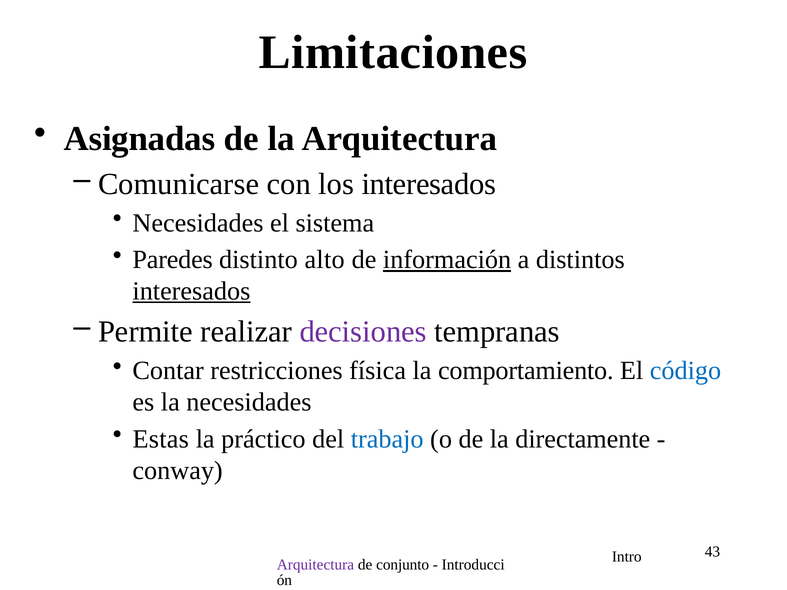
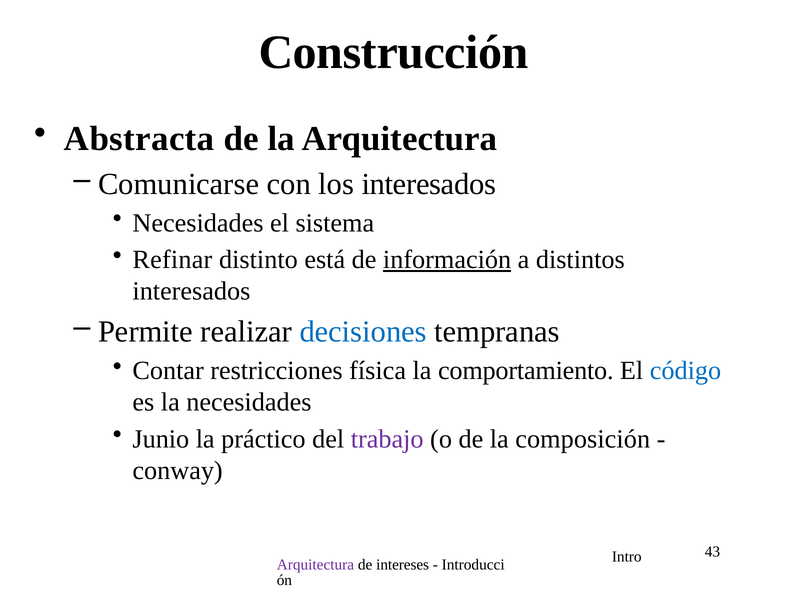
Limitaciones: Limitaciones -> Construcción
Asignadas: Asignadas -> Abstracta
Paredes: Paredes -> Refinar
alto: alto -> está
interesados at (191, 291) underline: present -> none
decisiones colour: purple -> blue
Estas: Estas -> Junio
trabajo colour: blue -> purple
directamente: directamente -> composición
conjunto: conjunto -> intereses
